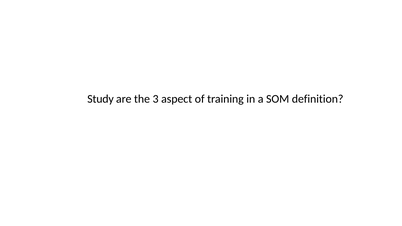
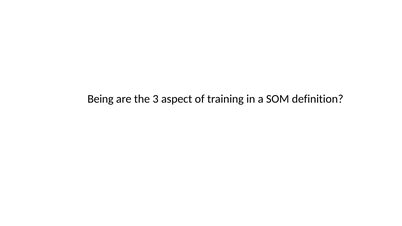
Study: Study -> Being
